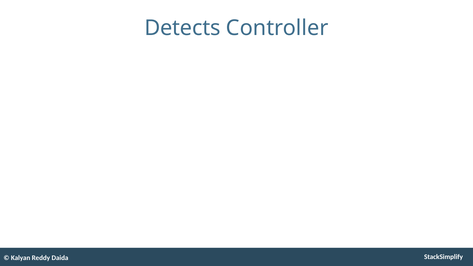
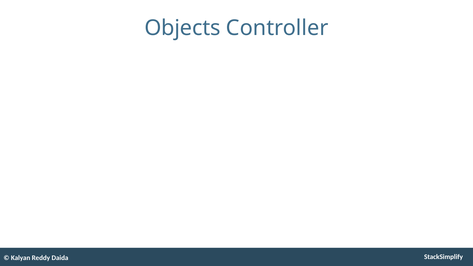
Detects: Detects -> Objects
